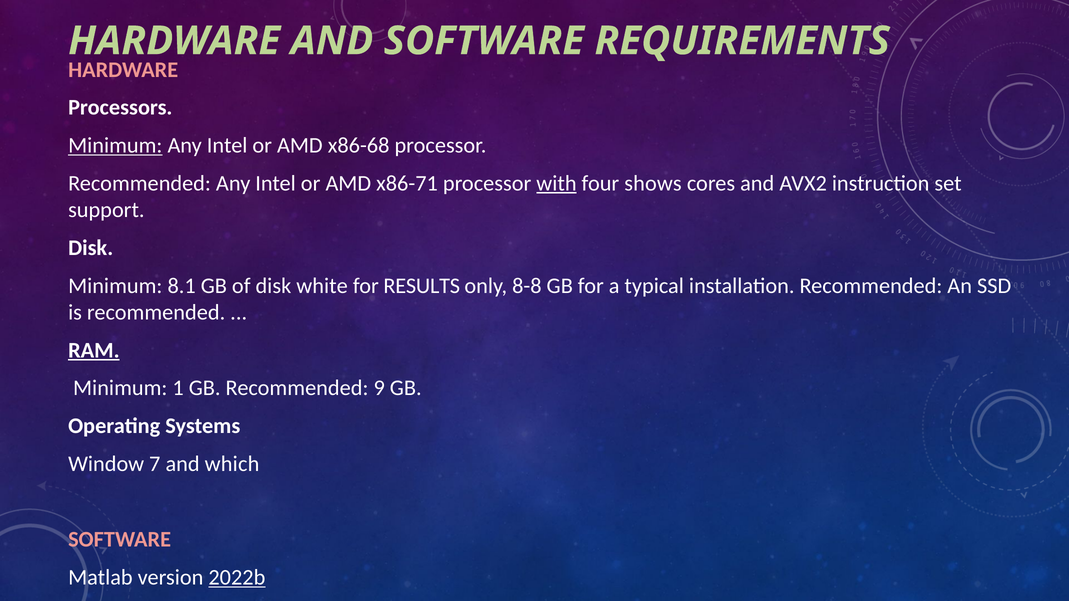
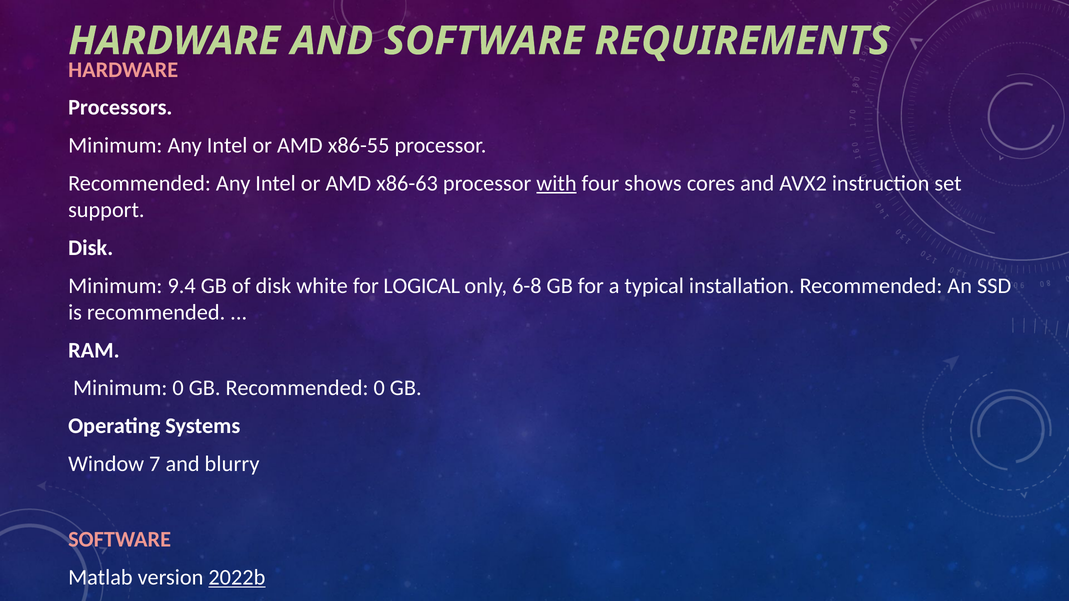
Minimum at (115, 145) underline: present -> none
x86-68: x86-68 -> x86-55
x86-71: x86-71 -> x86-63
8.1: 8.1 -> 9.4
RESULTS: RESULTS -> LOGICAL
8-8: 8-8 -> 6-8
RAM underline: present -> none
Minimum 1: 1 -> 0
Recommended 9: 9 -> 0
which: which -> blurry
